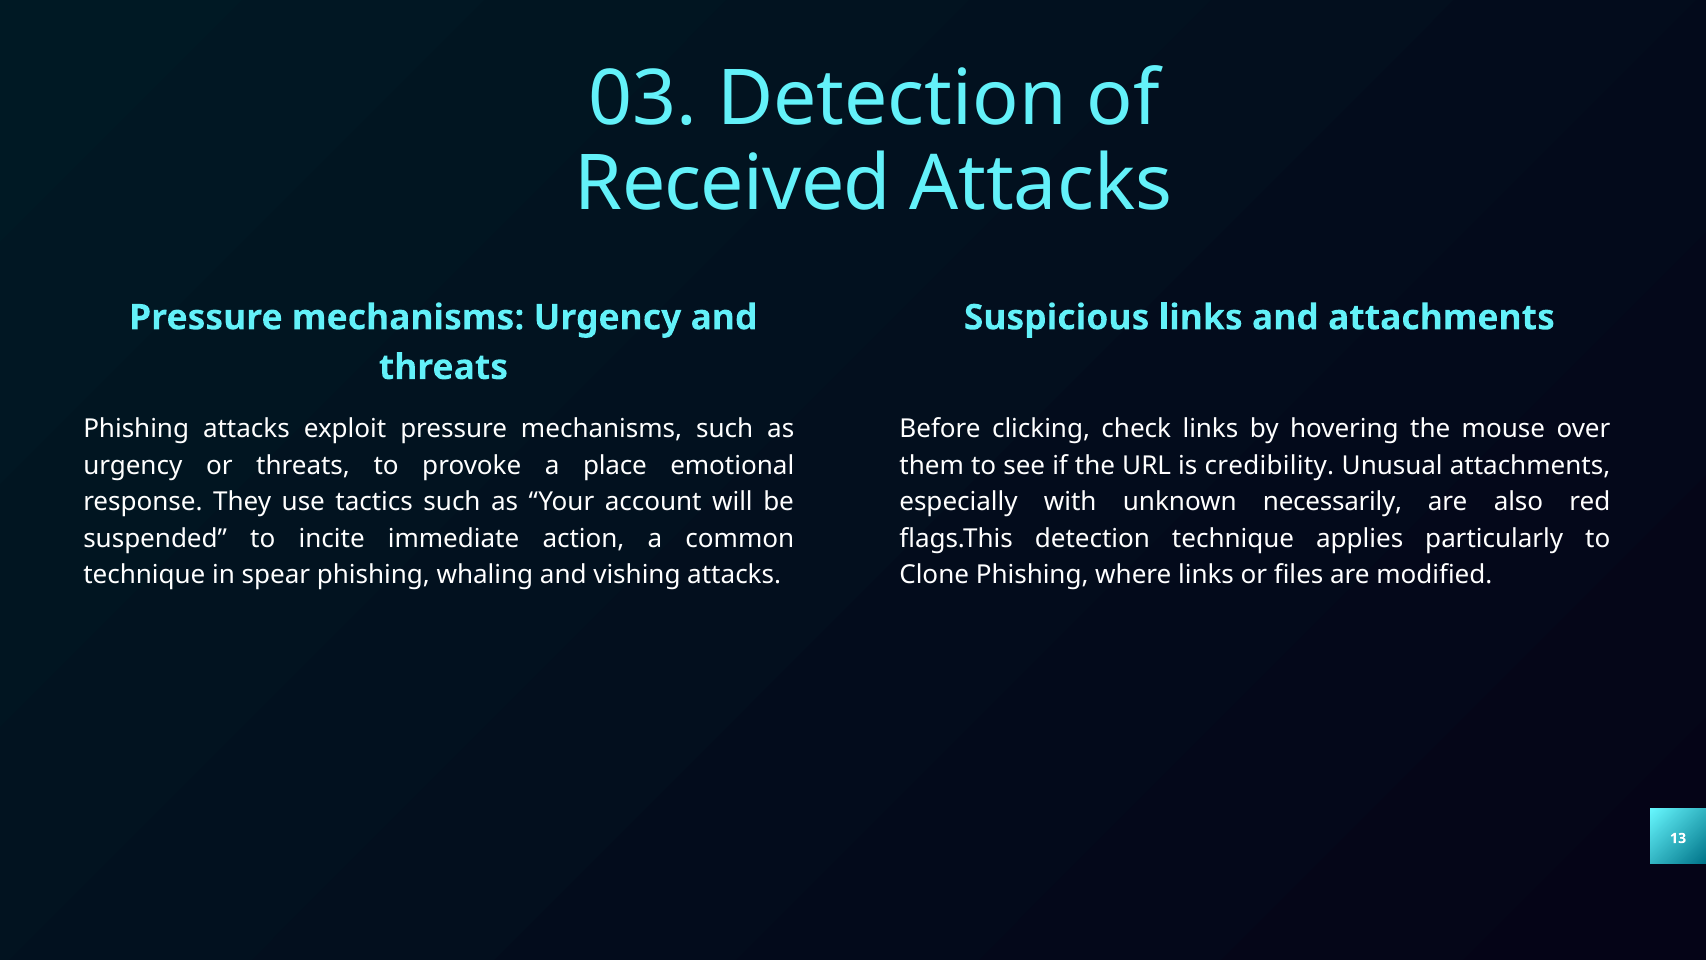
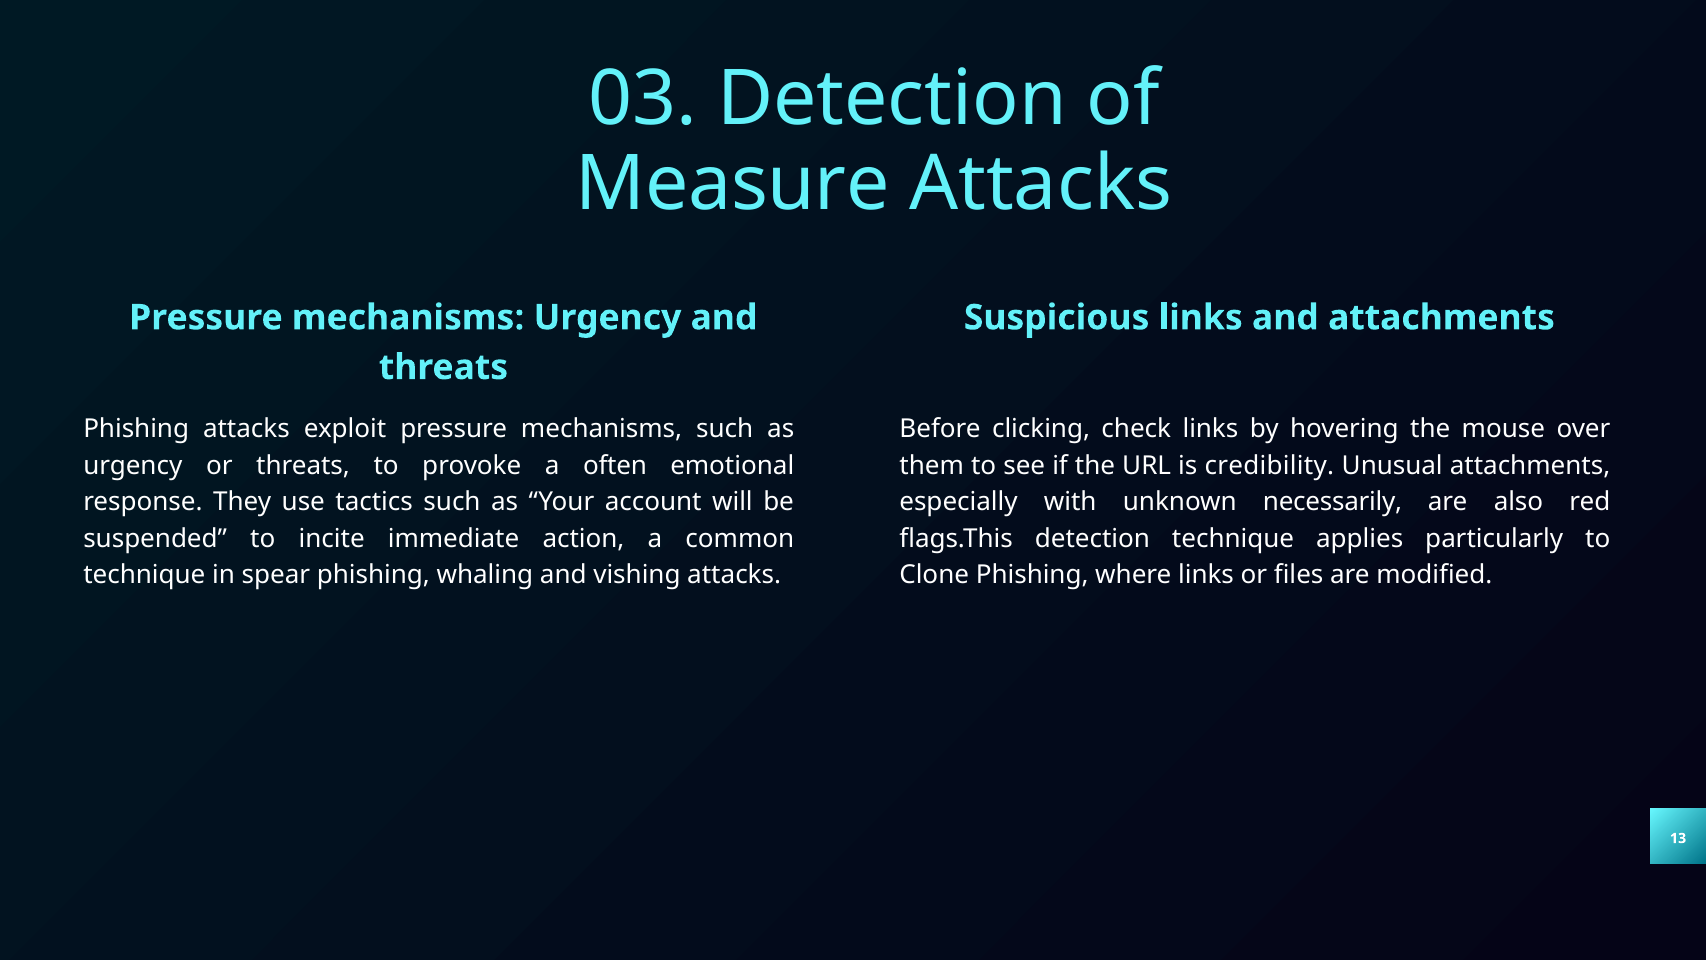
Received: Received -> Measure
place: place -> often
